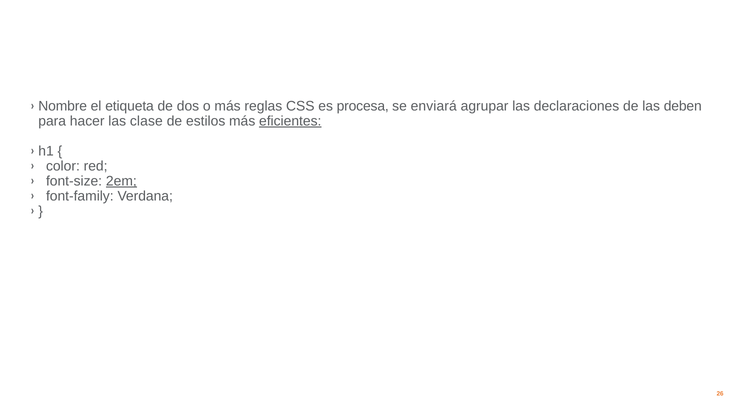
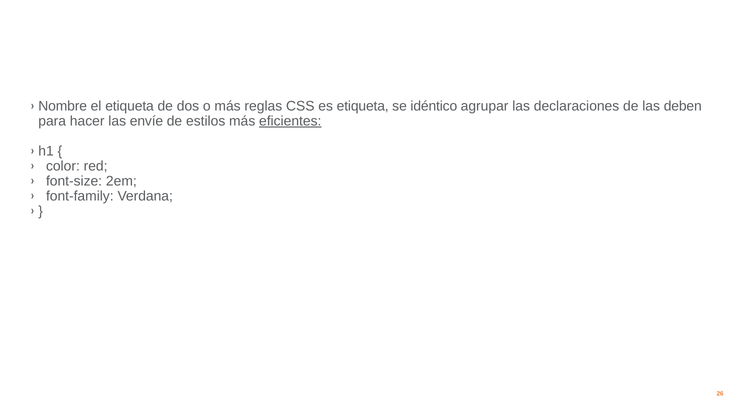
es procesa: procesa -> etiqueta
enviará: enviará -> idéntico
clase: clase -> envíe
2em underline: present -> none
